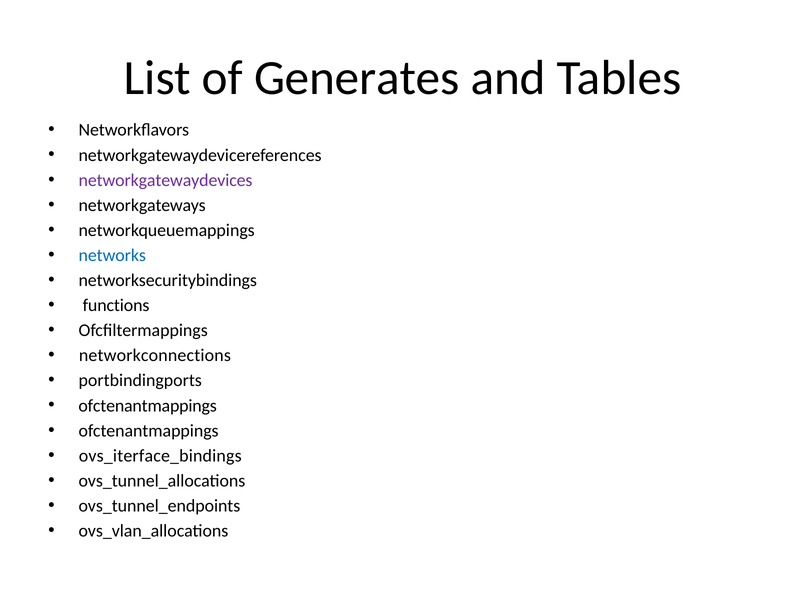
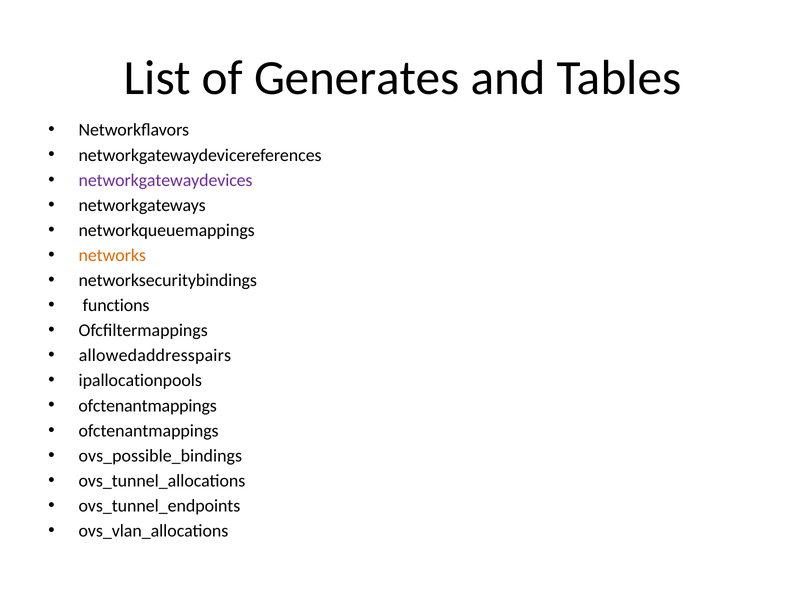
networks colour: blue -> orange
networkconnections: networkconnections -> allowedaddresspairs
portbindingports: portbindingports -> ipallocationpools
ovs_iterface_bindings: ovs_iterface_bindings -> ovs_possible_bindings
